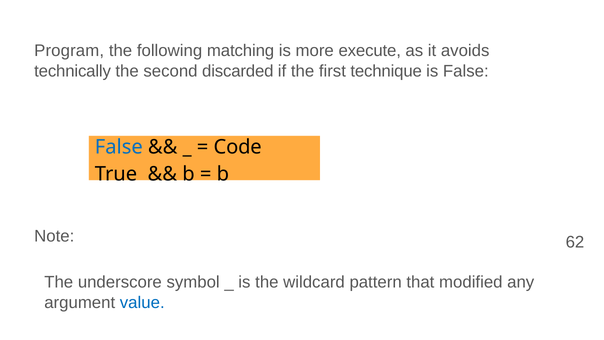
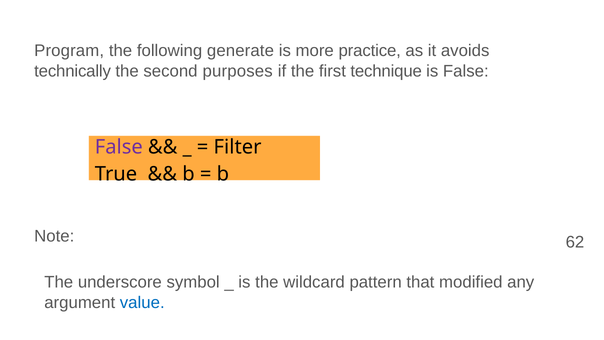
matching: matching -> generate
execute: execute -> practice
discarded: discarded -> purposes
False at (119, 147) colour: blue -> purple
Code: Code -> Filter
